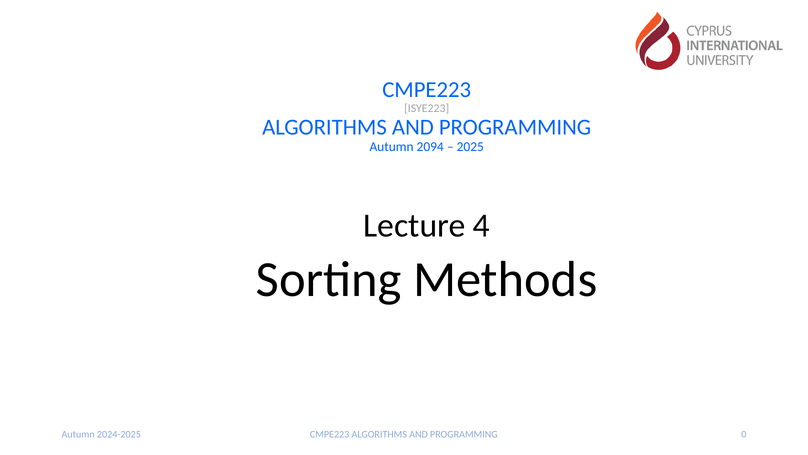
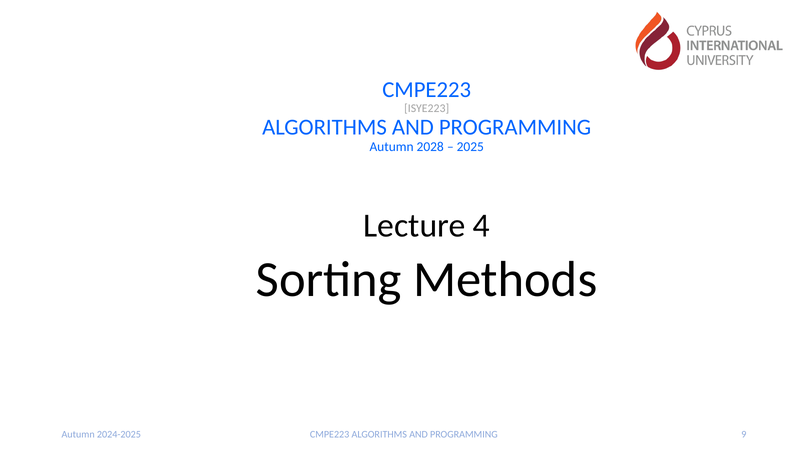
2094: 2094 -> 2028
0: 0 -> 9
